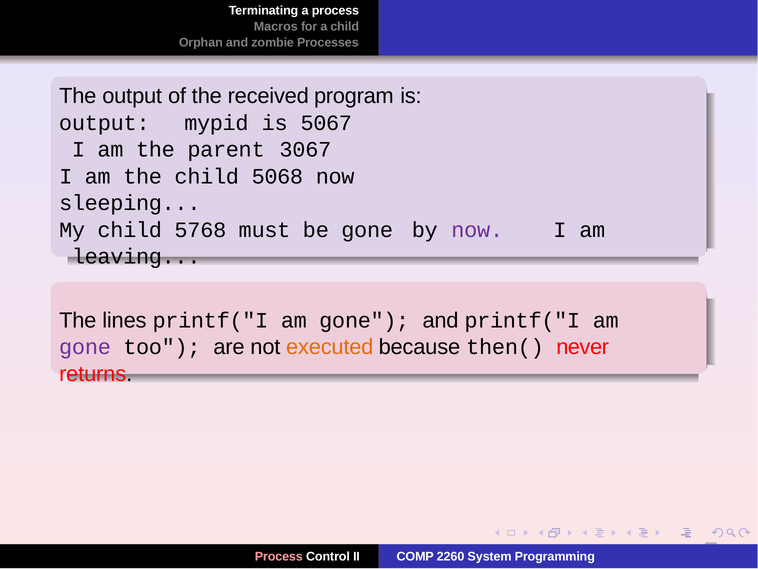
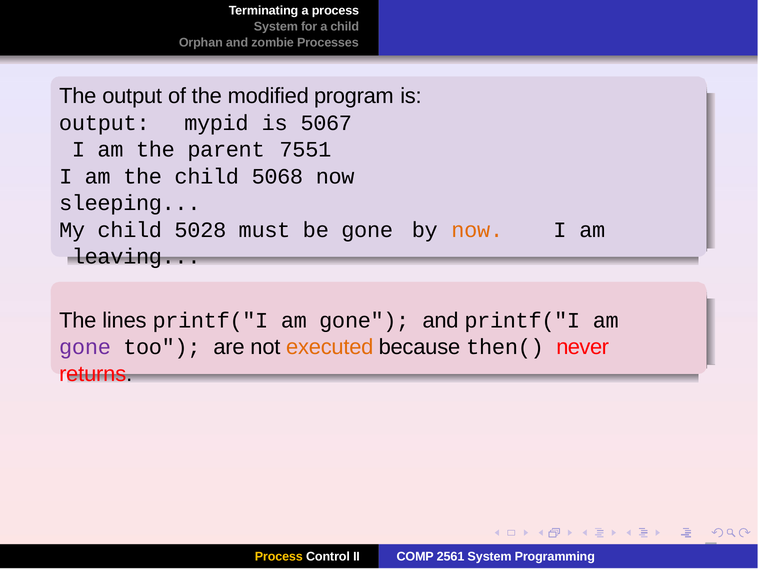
Macros at (276, 27): Macros -> System
received: received -> modified
3067: 3067 -> 7551
5768: 5768 -> 5028
now at (477, 230) colour: purple -> orange
Process at (279, 557) colour: pink -> yellow
2260: 2260 -> 2561
